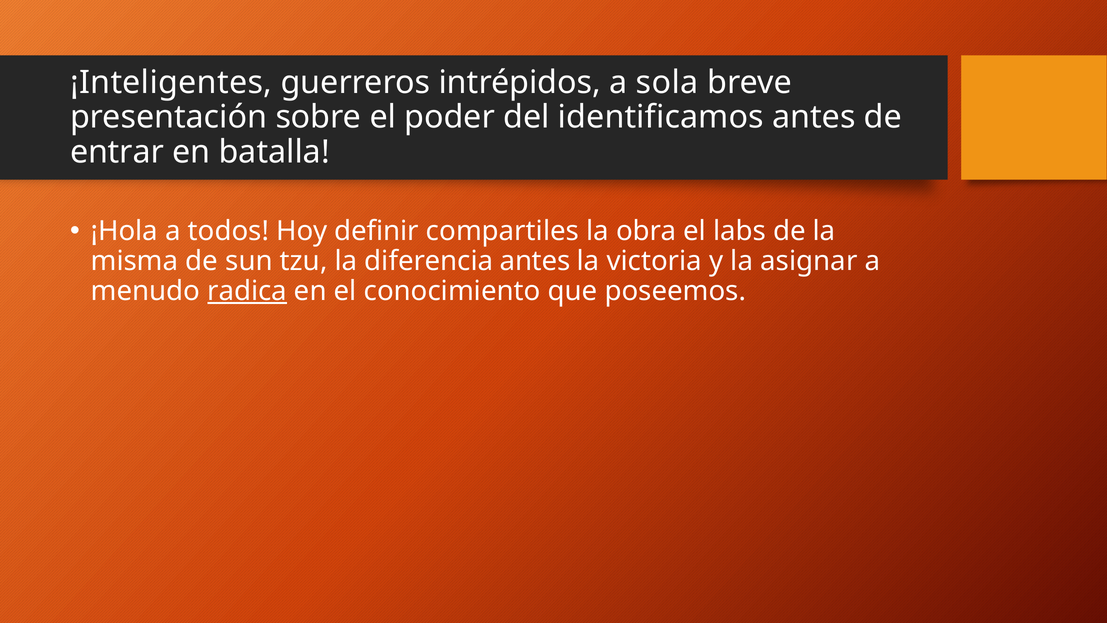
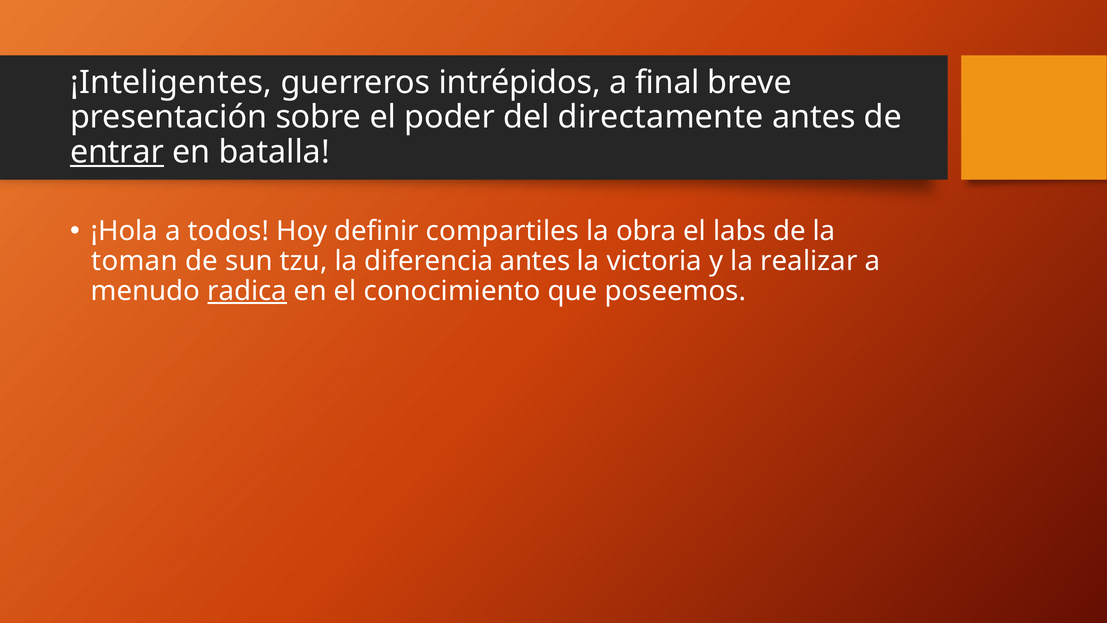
sola: sola -> final
identificamos: identificamos -> directamente
entrar underline: none -> present
misma: misma -> toman
asignar: asignar -> realizar
